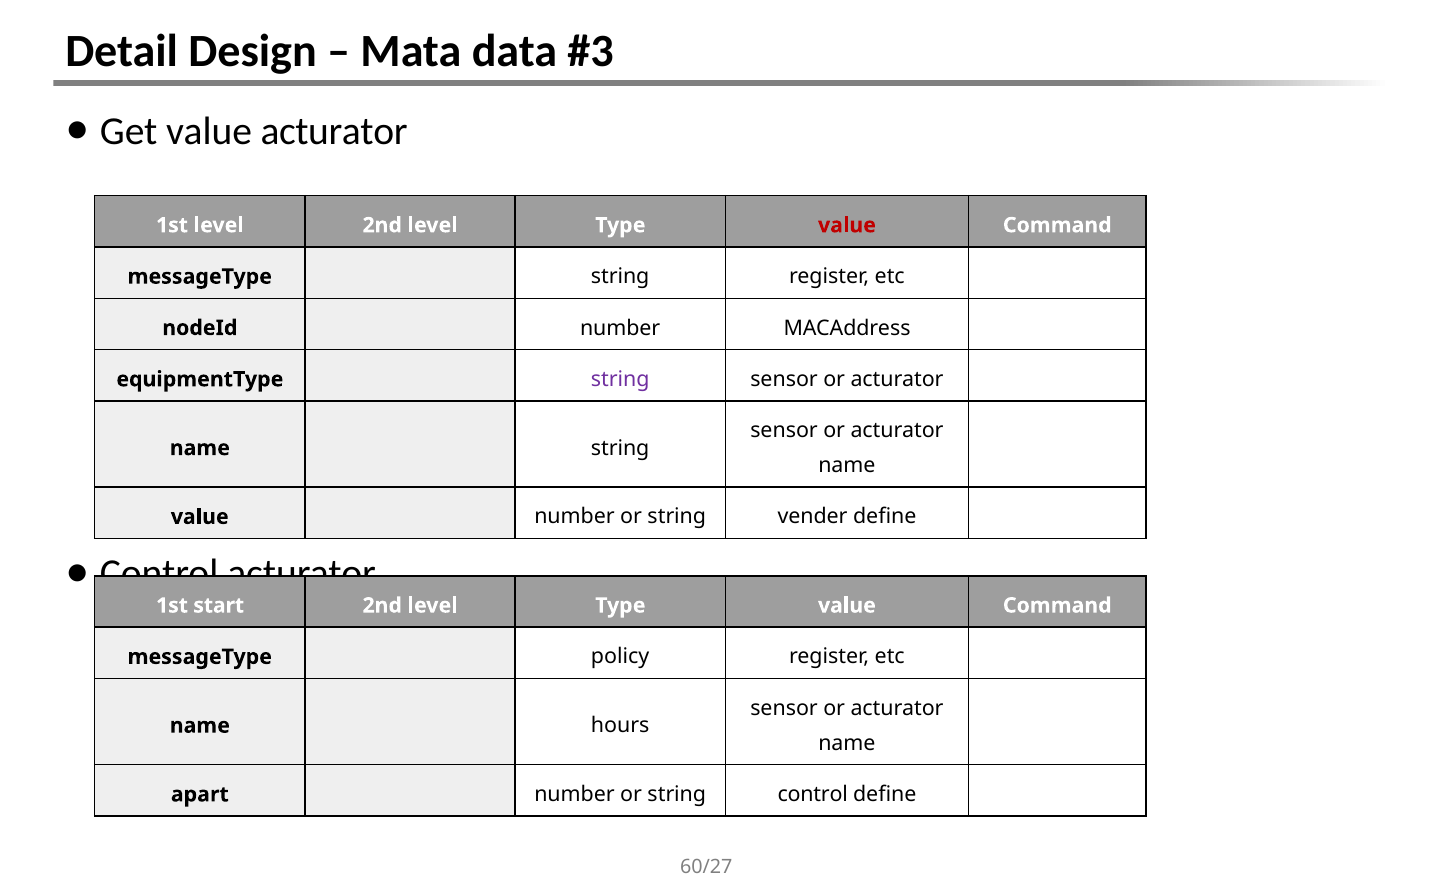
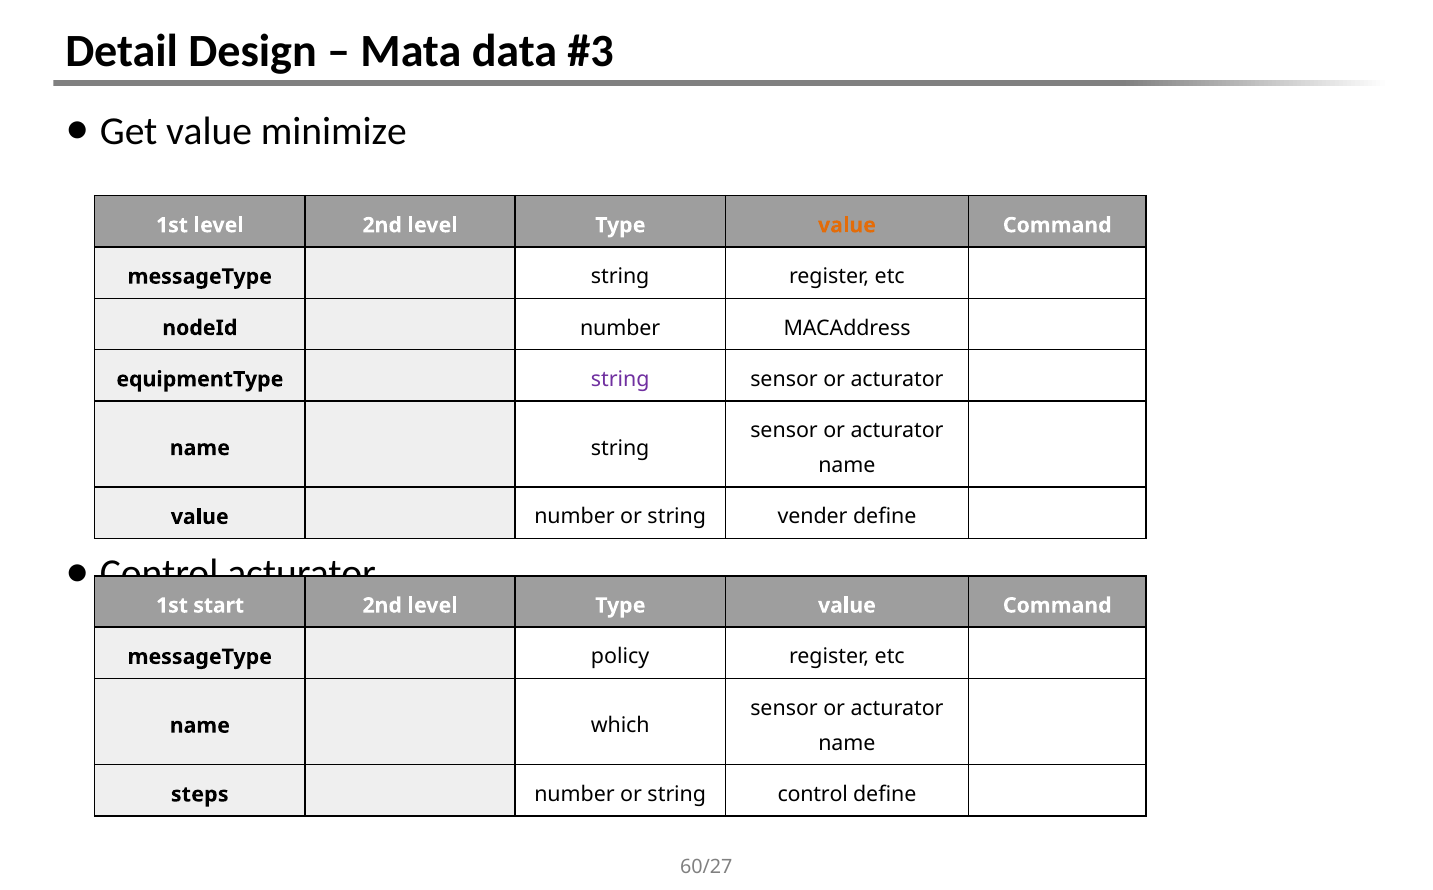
value acturator: acturator -> minimize
value at (847, 225) colour: red -> orange
hours: hours -> which
apart: apart -> steps
